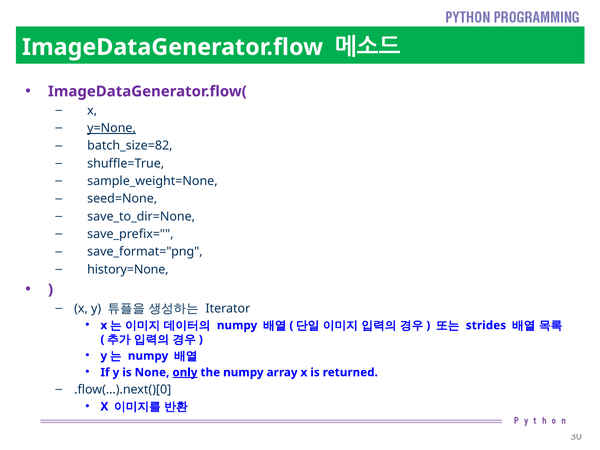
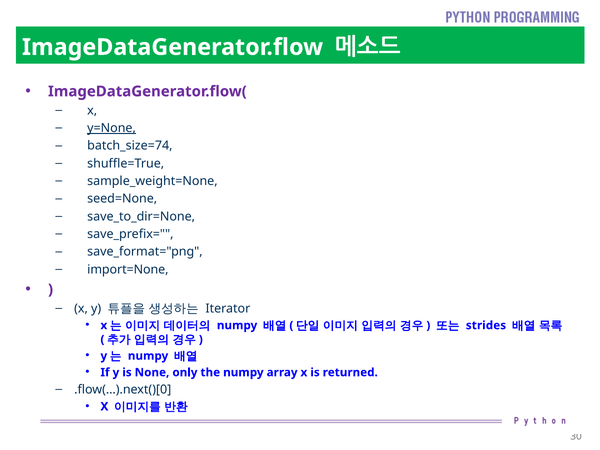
batch_size=82: batch_size=82 -> batch_size=74
history=None: history=None -> import=None
only underline: present -> none
